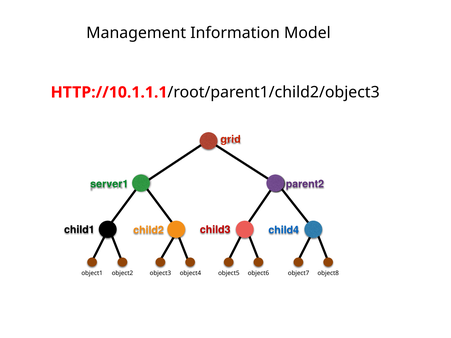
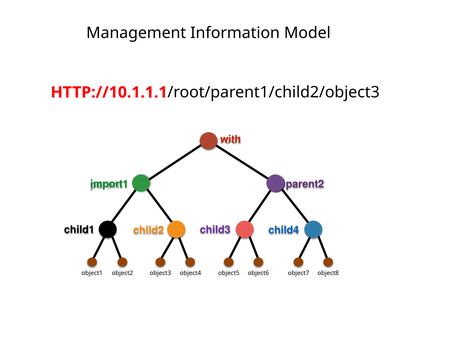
grid: grid -> with
server1: server1 -> import1
child3 colour: red -> purple
